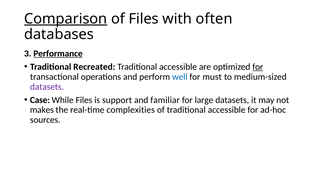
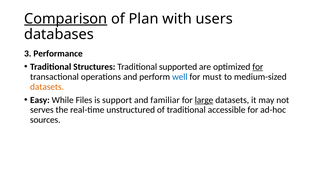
of Files: Files -> Plan
often: often -> users
Performance underline: present -> none
Recreated: Recreated -> Structures
accessible at (178, 67): accessible -> supported
datasets at (47, 87) colour: purple -> orange
Case: Case -> Easy
large underline: none -> present
makes: makes -> serves
complexities: complexities -> unstructured
